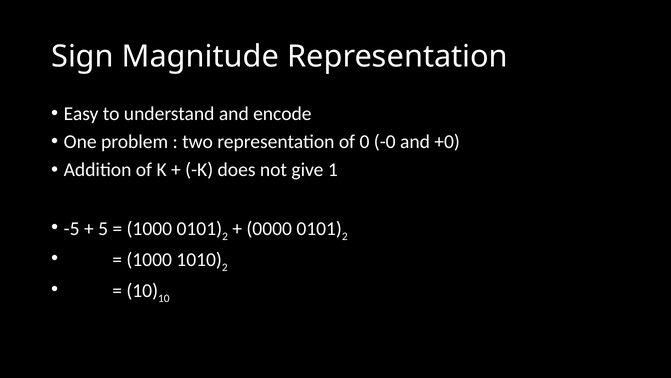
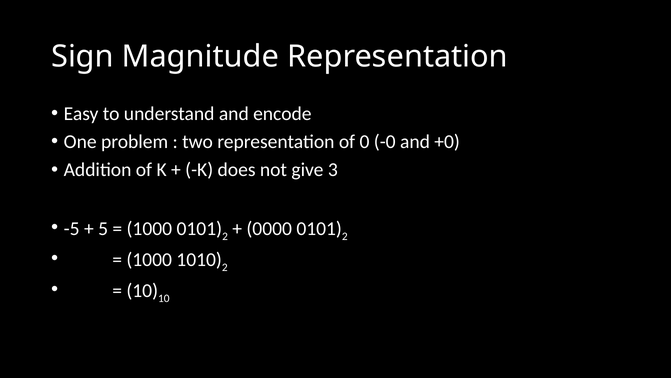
1: 1 -> 3
